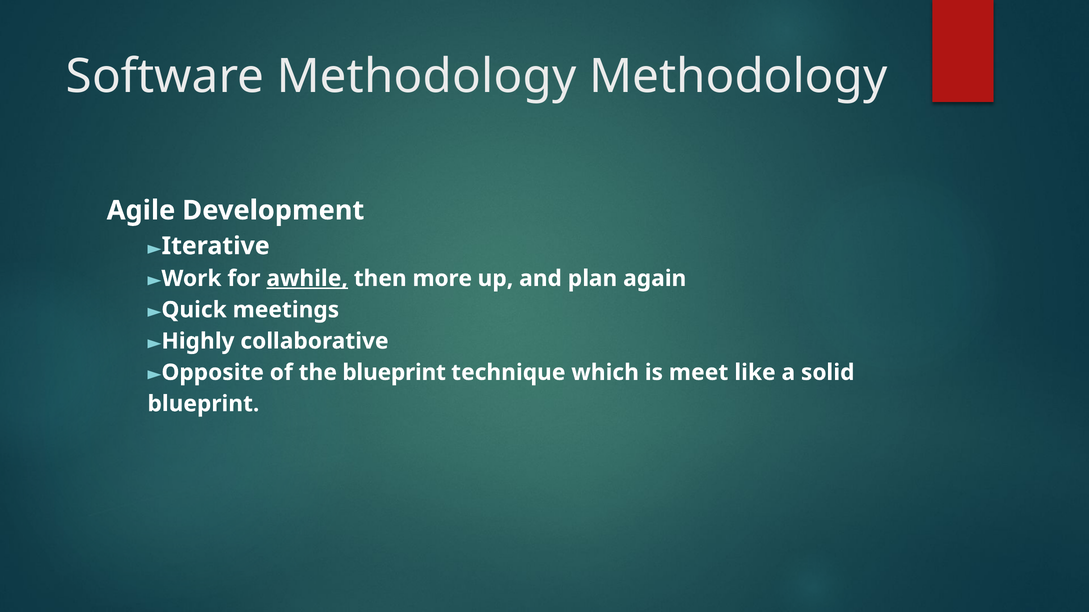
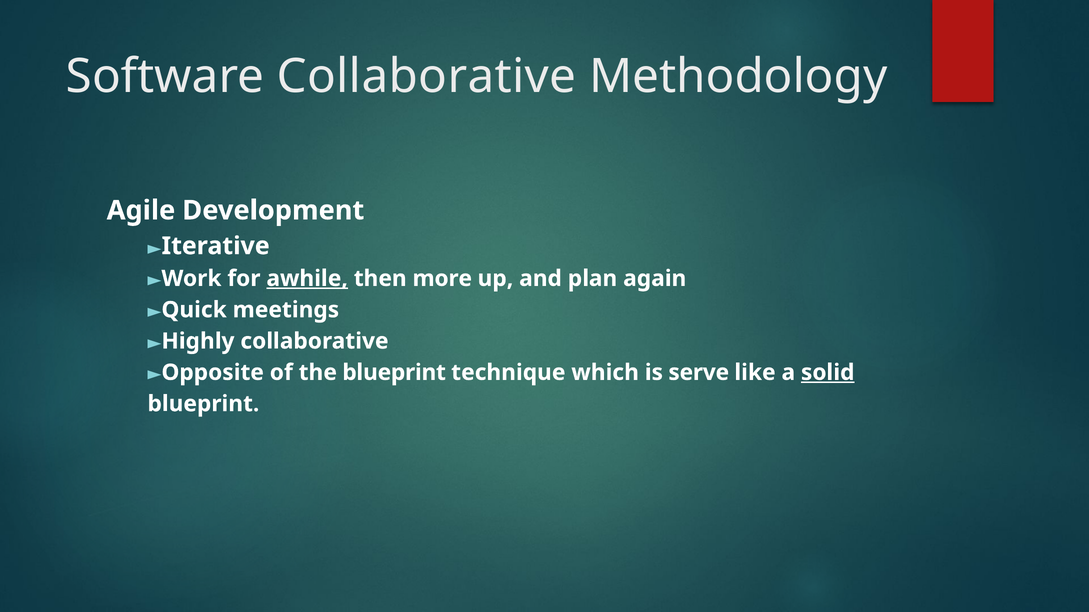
Software Methodology: Methodology -> Collaborative
meet: meet -> serve
solid underline: none -> present
